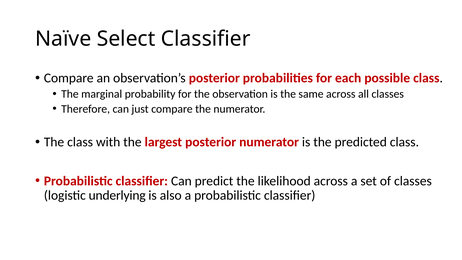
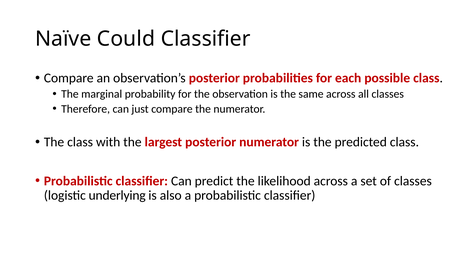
Select: Select -> Could
